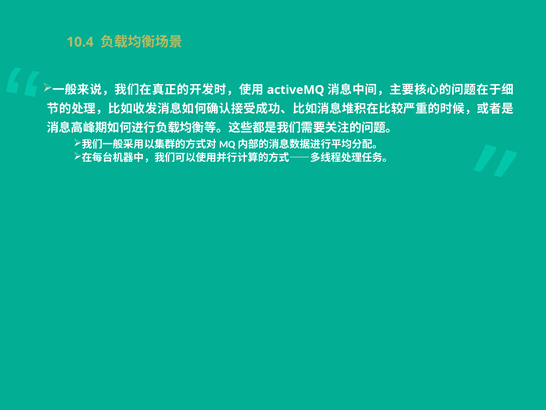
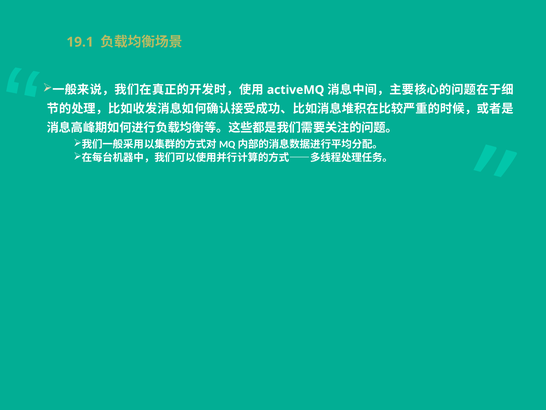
10.4: 10.4 -> 19.1
